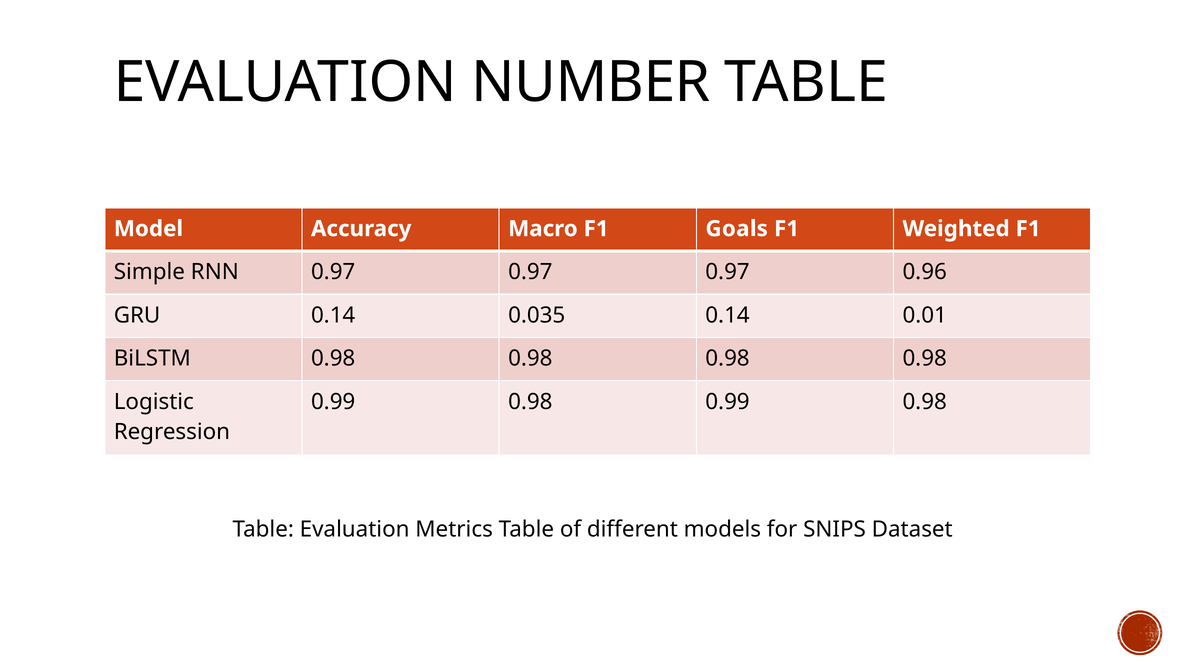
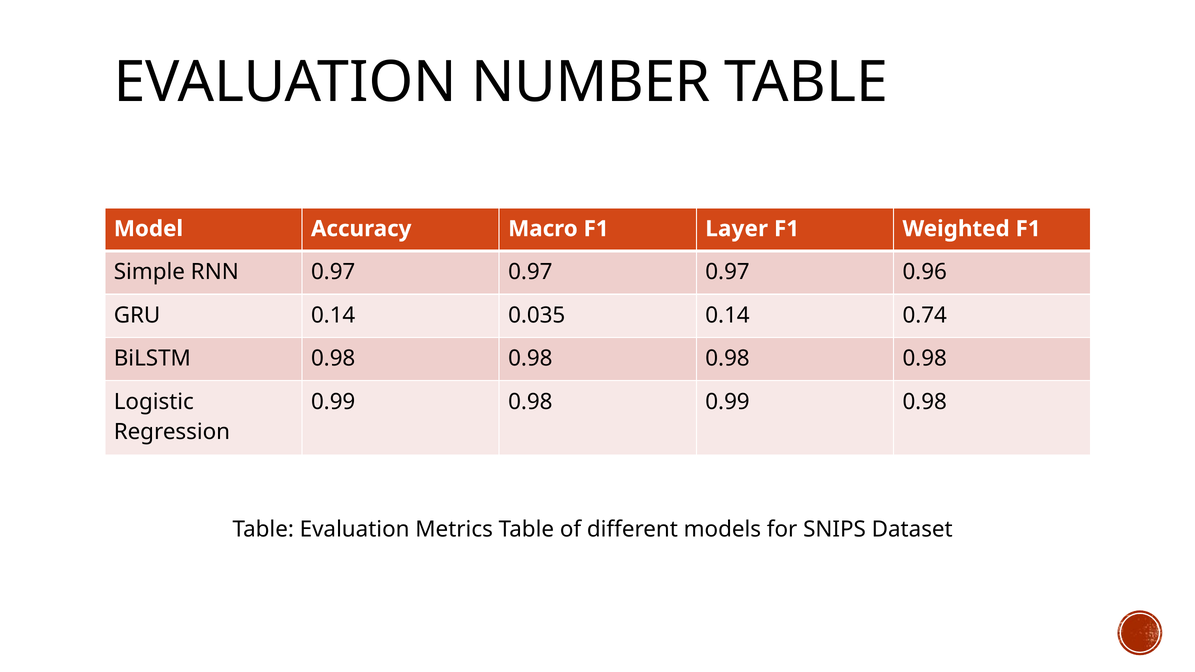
Goals: Goals -> Layer
0.01: 0.01 -> 0.74
